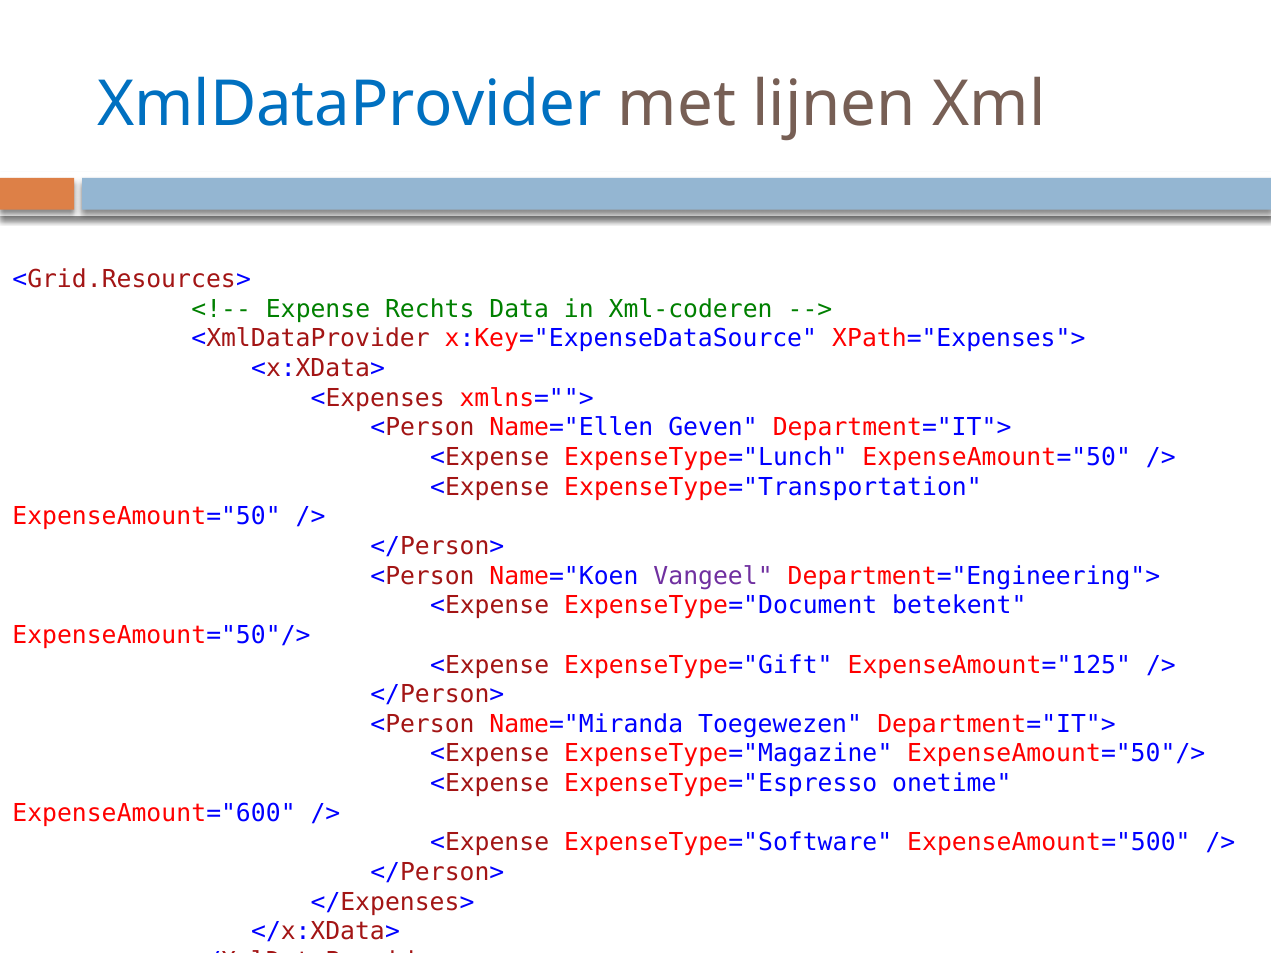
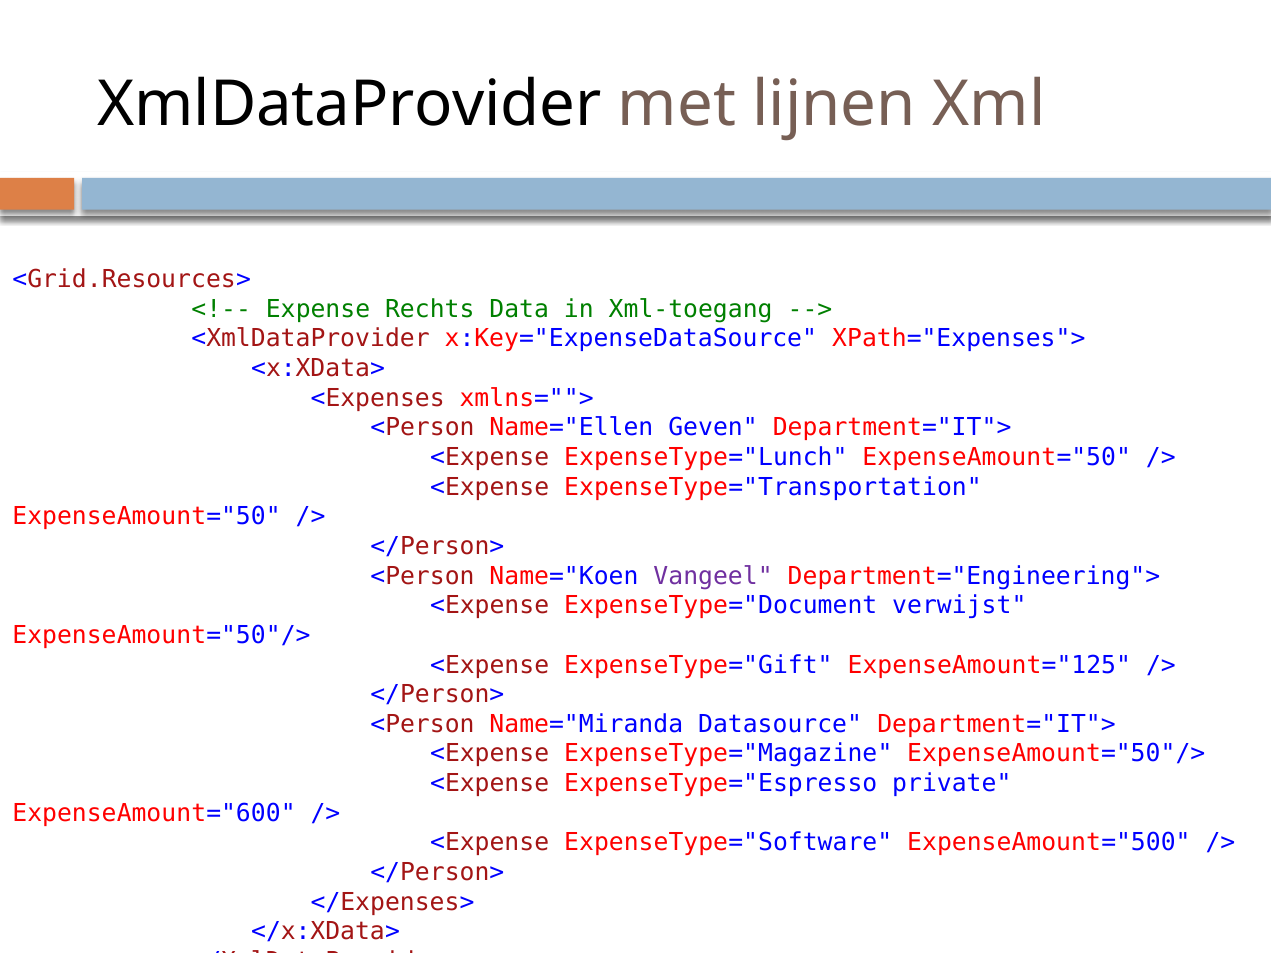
XmlDataProvider colour: blue -> black
Xml-coderen: Xml-coderen -> Xml-toegang
betekent: betekent -> verwijst
Toegewezen: Toegewezen -> Datasource
onetime: onetime -> private
